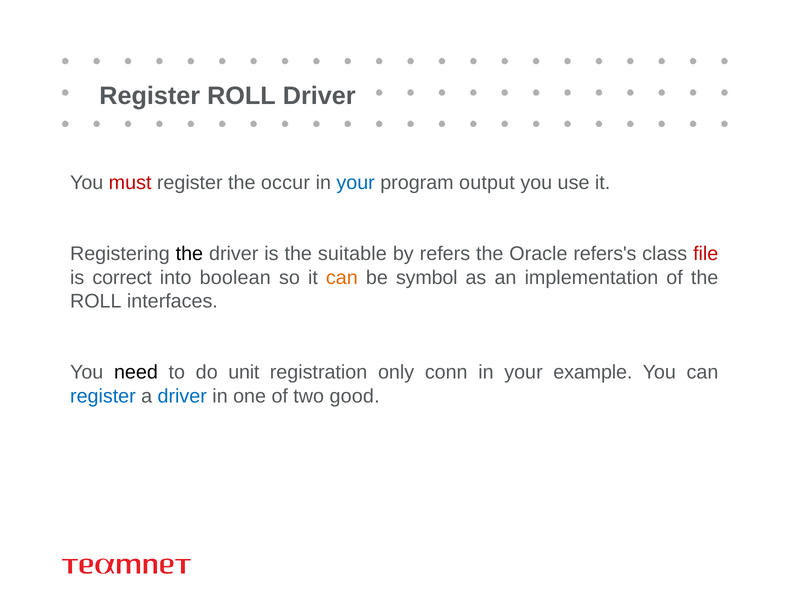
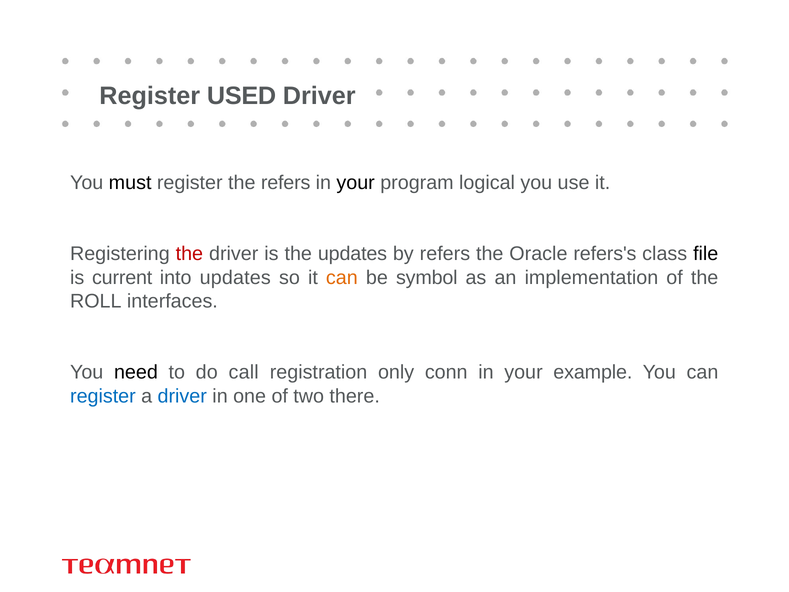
Register ROLL: ROLL -> USED
must colour: red -> black
the occur: occur -> refers
your at (356, 183) colour: blue -> black
output: output -> logical
the at (189, 254) colour: black -> red
the suitable: suitable -> updates
file colour: red -> black
correct: correct -> current
into boolean: boolean -> updates
unit: unit -> call
good: good -> there
